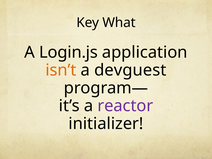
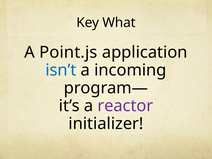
Login.js: Login.js -> Point.js
isn’t colour: orange -> blue
devguest: devguest -> incoming
